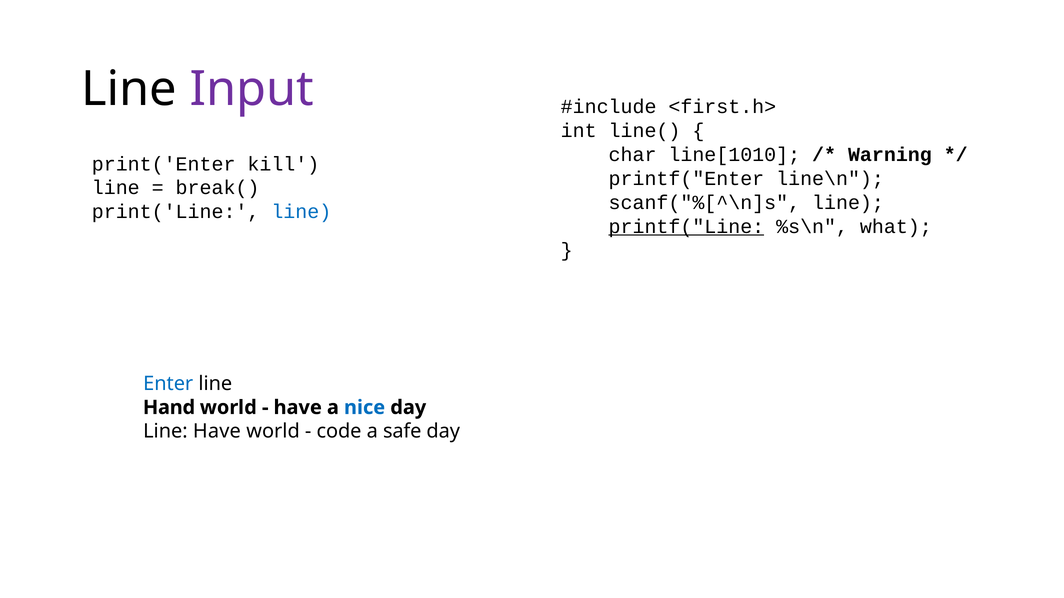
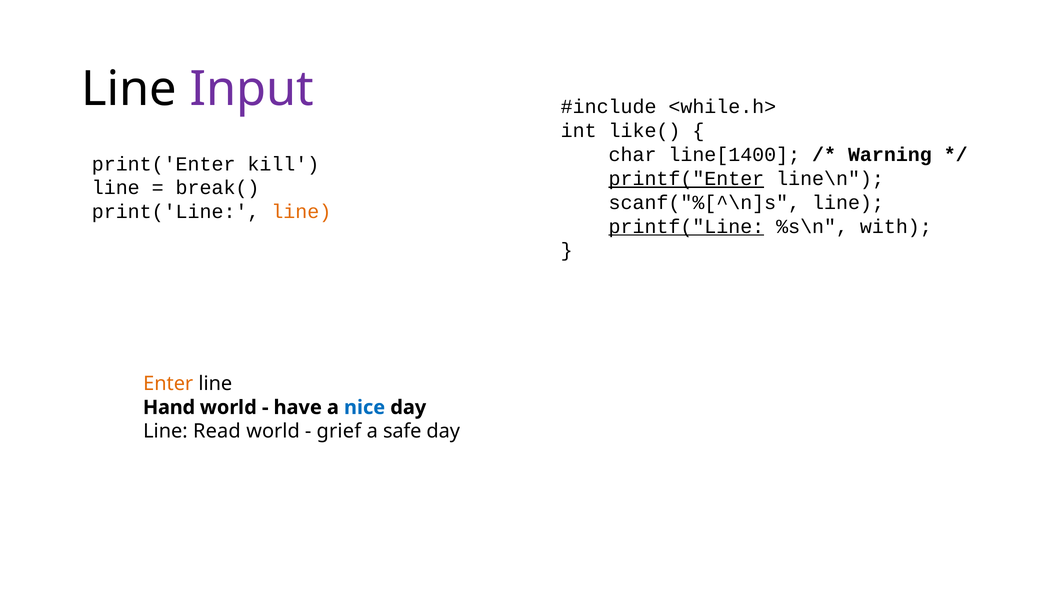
<first.h>: <first.h> -> <while.h>
line(: line( -> like(
line[1010: line[1010 -> line[1400
printf("Enter underline: none -> present
line at (301, 212) colour: blue -> orange
what: what -> with
Enter colour: blue -> orange
Line Have: Have -> Read
code: code -> grief
